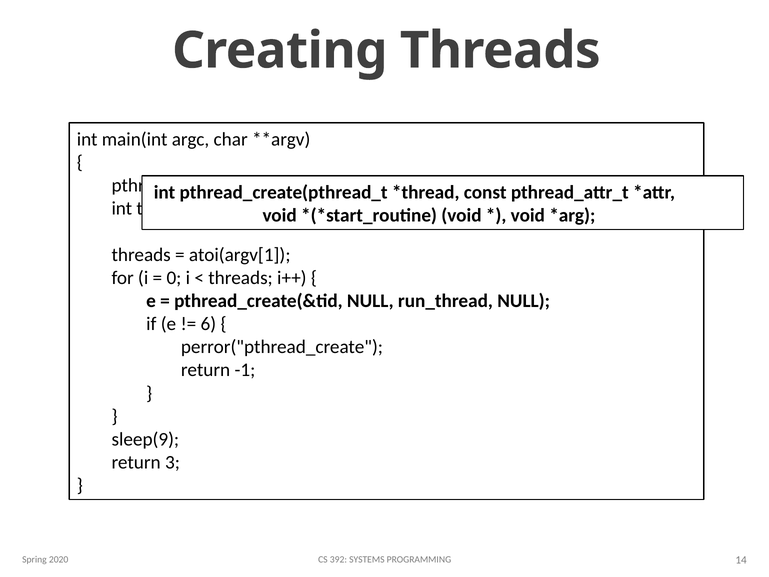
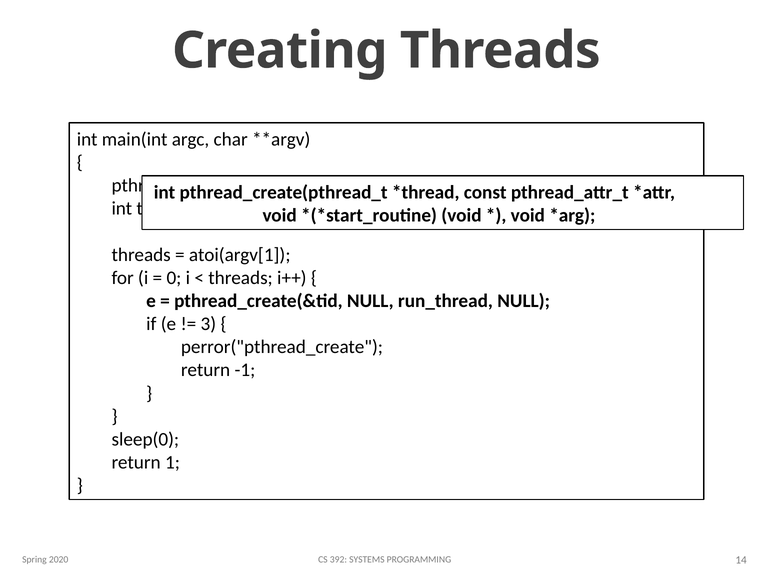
6: 6 -> 3
sleep(9: sleep(9 -> sleep(0
3: 3 -> 1
